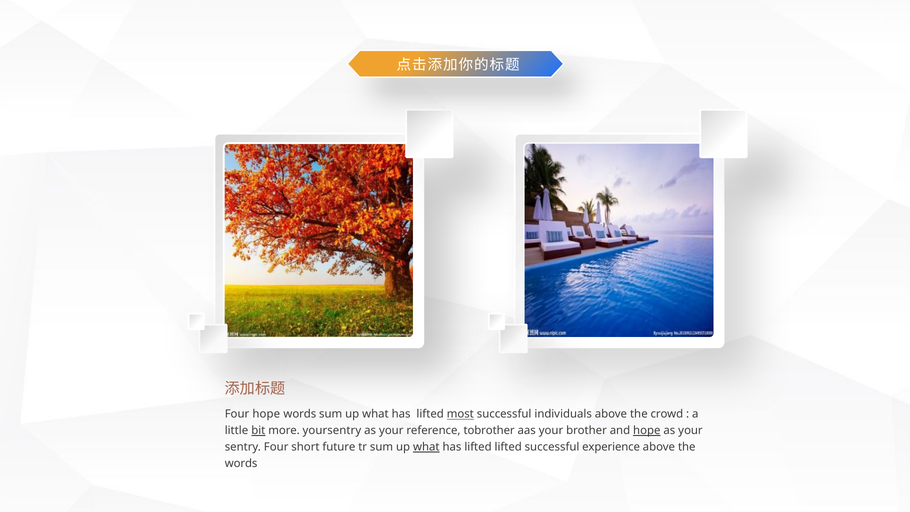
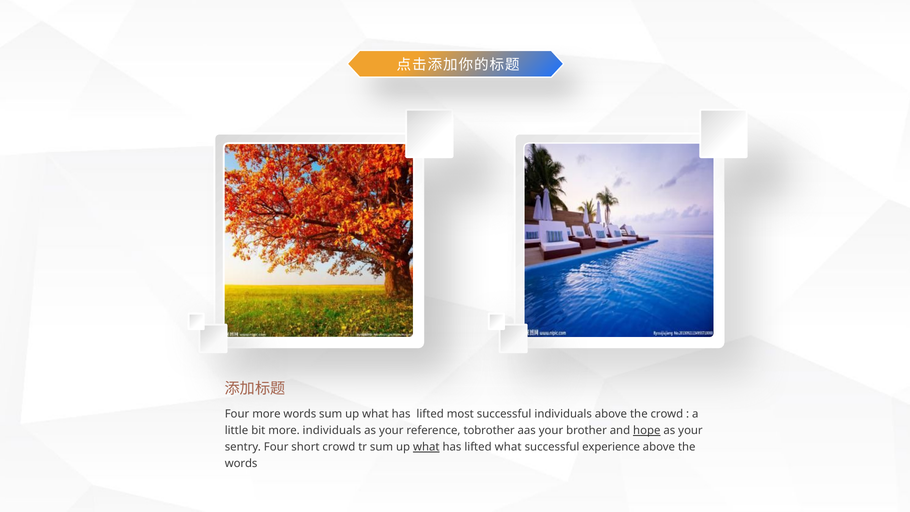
Four hope: hope -> more
most underline: present -> none
bit underline: present -> none
more yoursentry: yoursentry -> individuals
short future: future -> crowd
lifted lifted: lifted -> what
